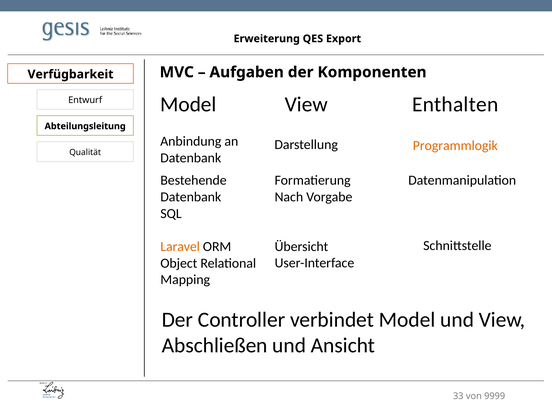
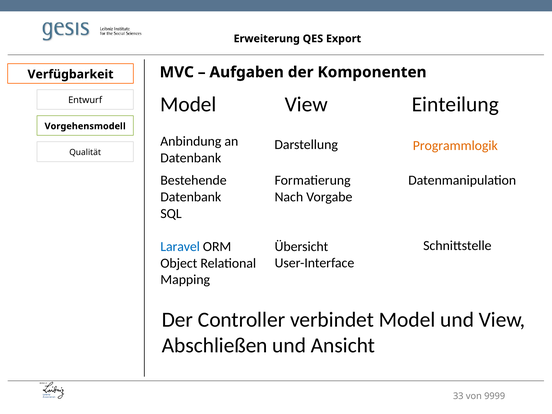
Enthalten: Enthalten -> Einteilung
Abteilungsleitung: Abteilungsleitung -> Vorgehensmodell
Laravel colour: orange -> blue
